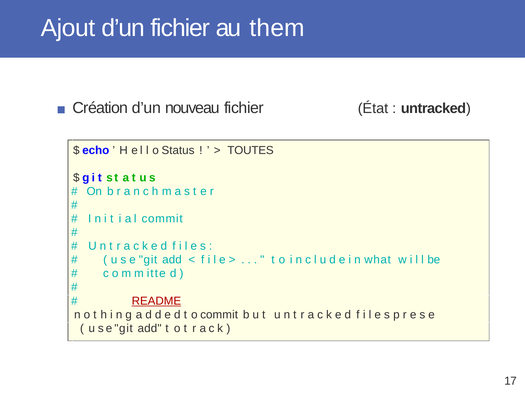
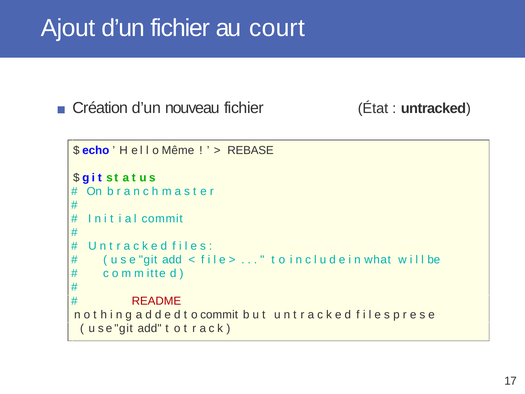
them: them -> court
Status: Status -> Même
TOUTES: TOUTES -> REBASE
README underline: present -> none
